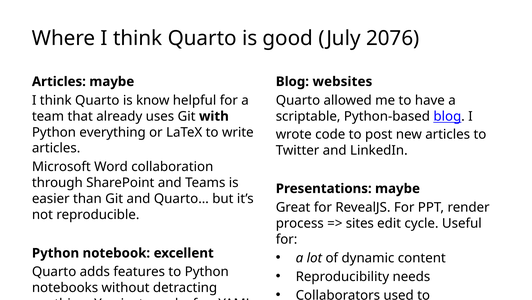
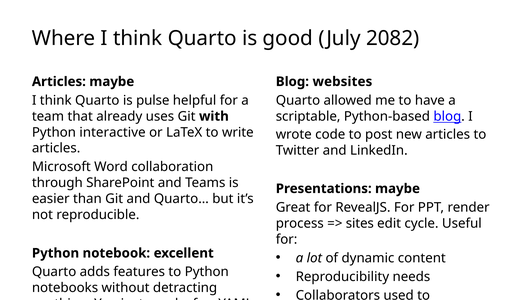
2076: 2076 -> 2082
know: know -> pulse
everything: everything -> interactive
